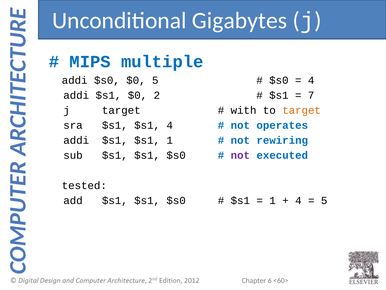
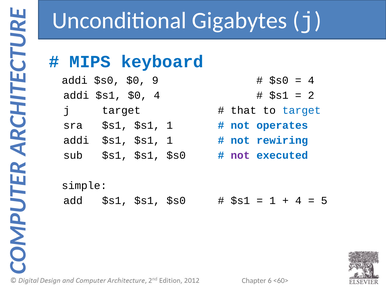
multiple: multiple -> keyboard
$0 5: 5 -> 9
$0 2: 2 -> 4
7: 7 -> 2
with: with -> that
target at (302, 110) colour: orange -> blue
sra $s1 $s1 4: 4 -> 1
tested: tested -> simple
